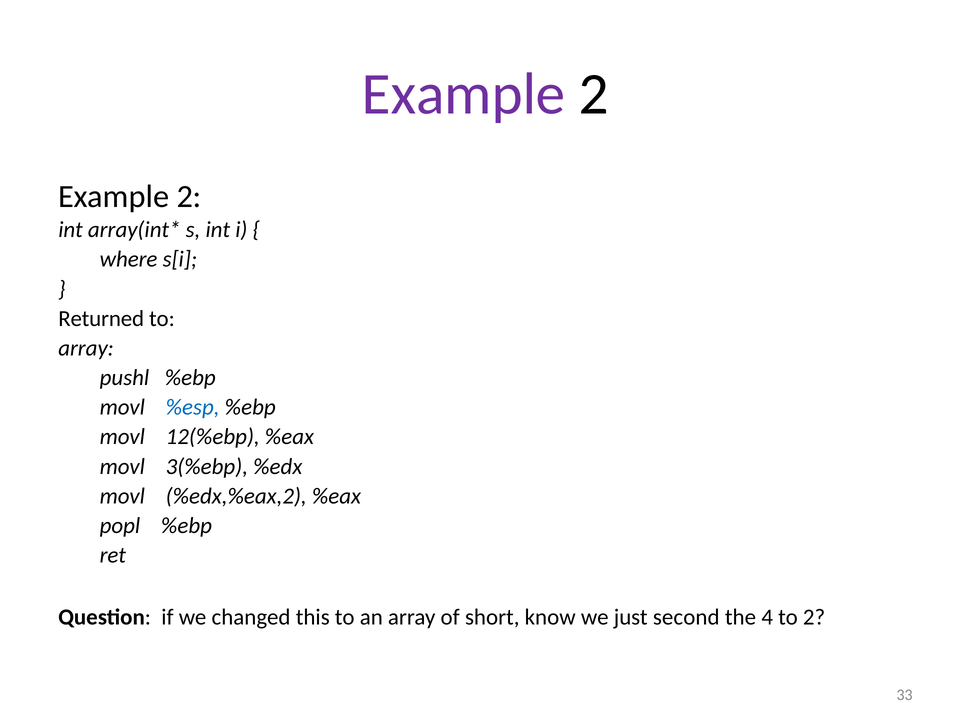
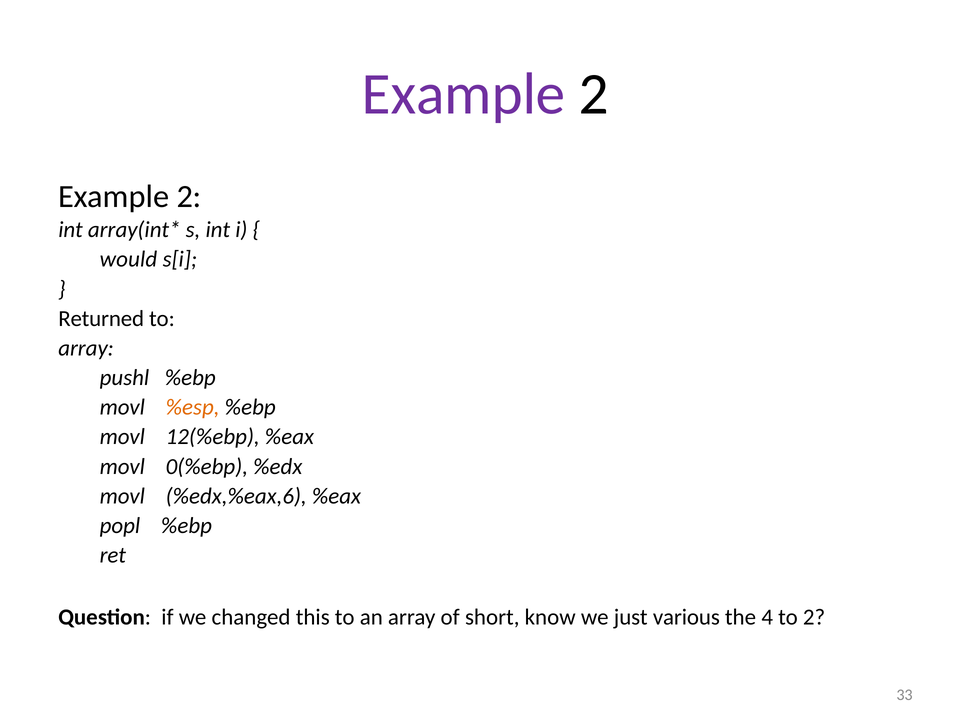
where: where -> would
%esp colour: blue -> orange
3(%ebp: 3(%ebp -> 0(%ebp
%edx,%eax,2: %edx,%eax,2 -> %edx,%eax,6
second: second -> various
